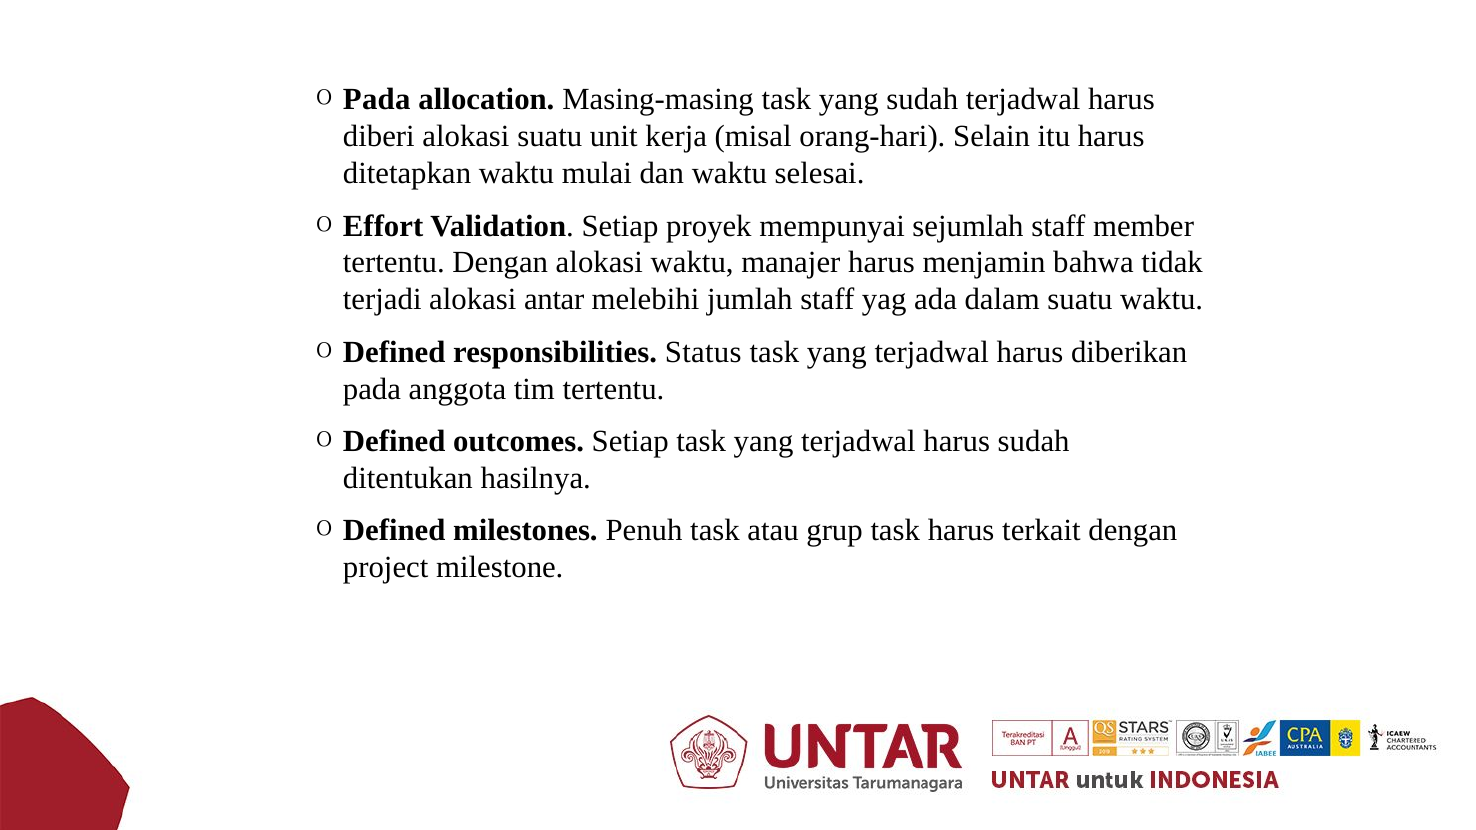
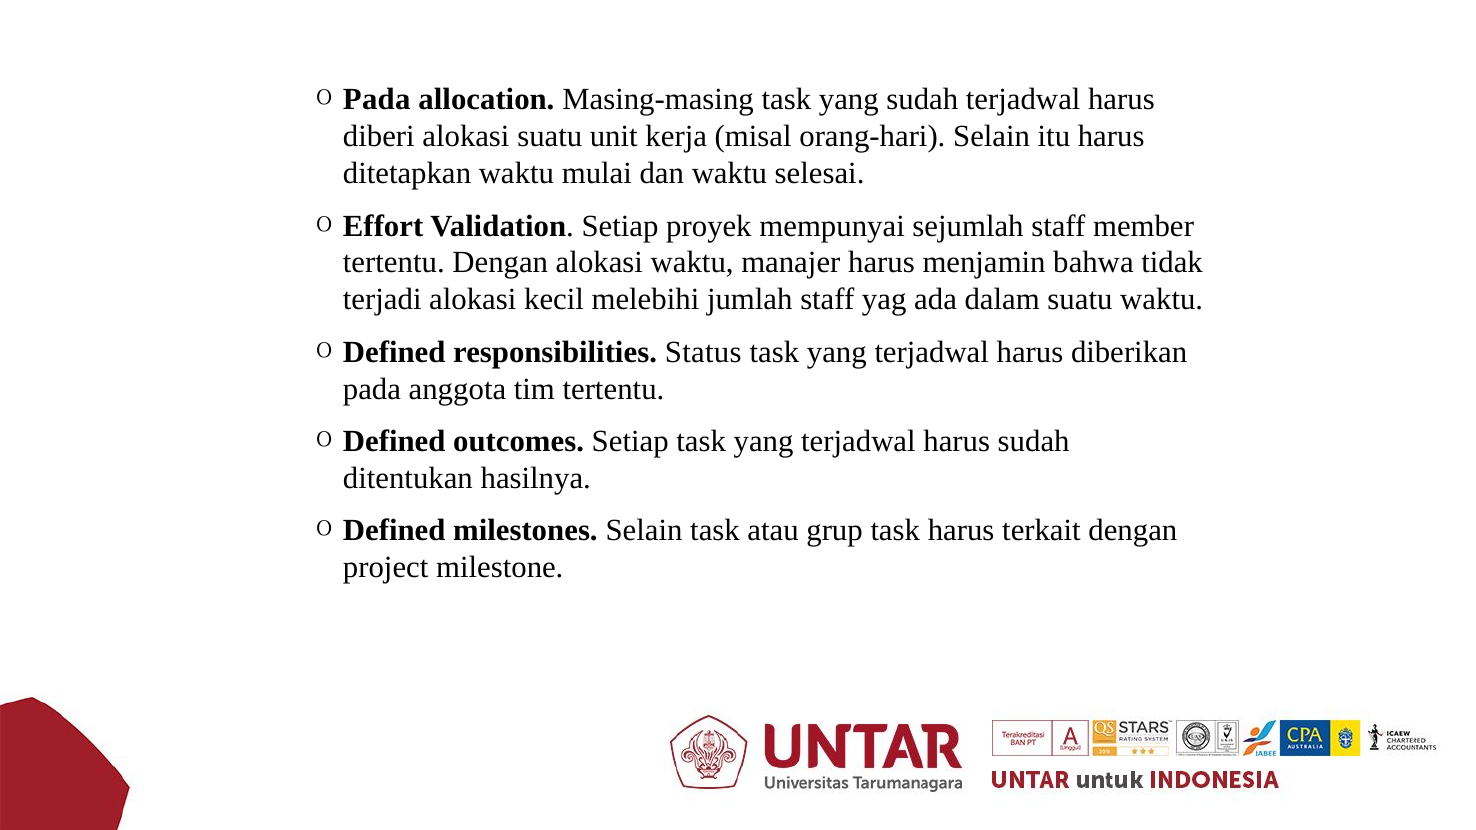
antar: antar -> kecil
milestones Penuh: Penuh -> Selain
